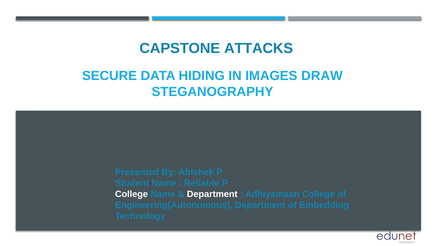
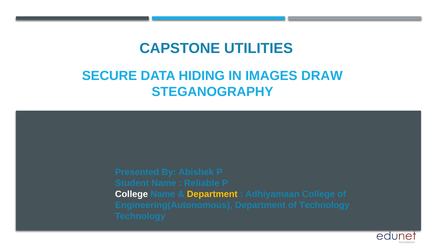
ATTACKS: ATTACKS -> UTILITIES
Department at (212, 194) colour: white -> yellow
of Embedding: Embedding -> Technology
